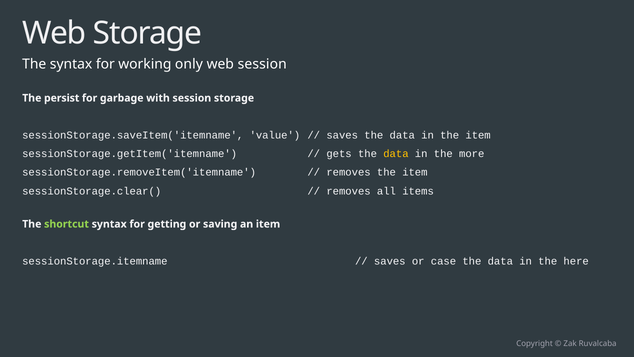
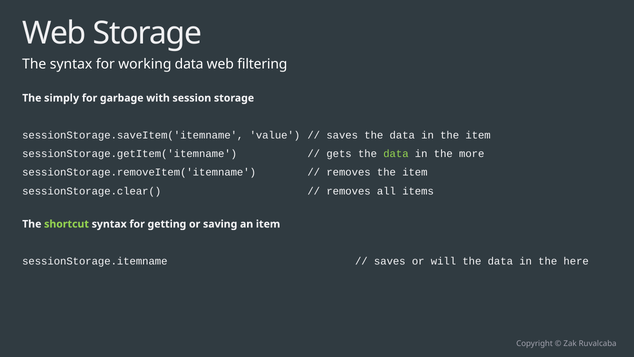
working only: only -> data
web session: session -> filtering
persist: persist -> simply
data at (396, 154) colour: yellow -> light green
case: case -> will
